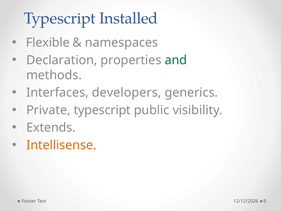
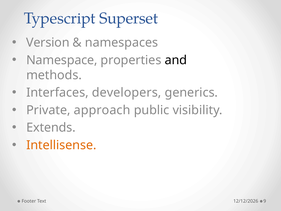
Installed: Installed -> Superset
Flexible: Flexible -> Version
Declaration: Declaration -> Namespace
and colour: green -> black
Private typescript: typescript -> approach
